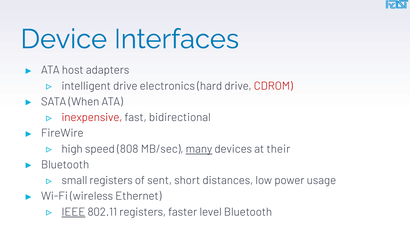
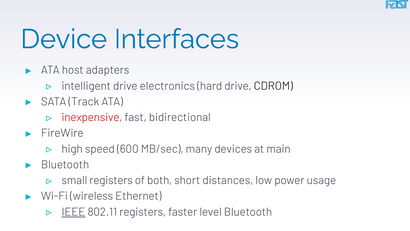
CDROM colour: red -> black
When: When -> Track
808: 808 -> 600
many underline: present -> none
their: their -> main
sent: sent -> both
